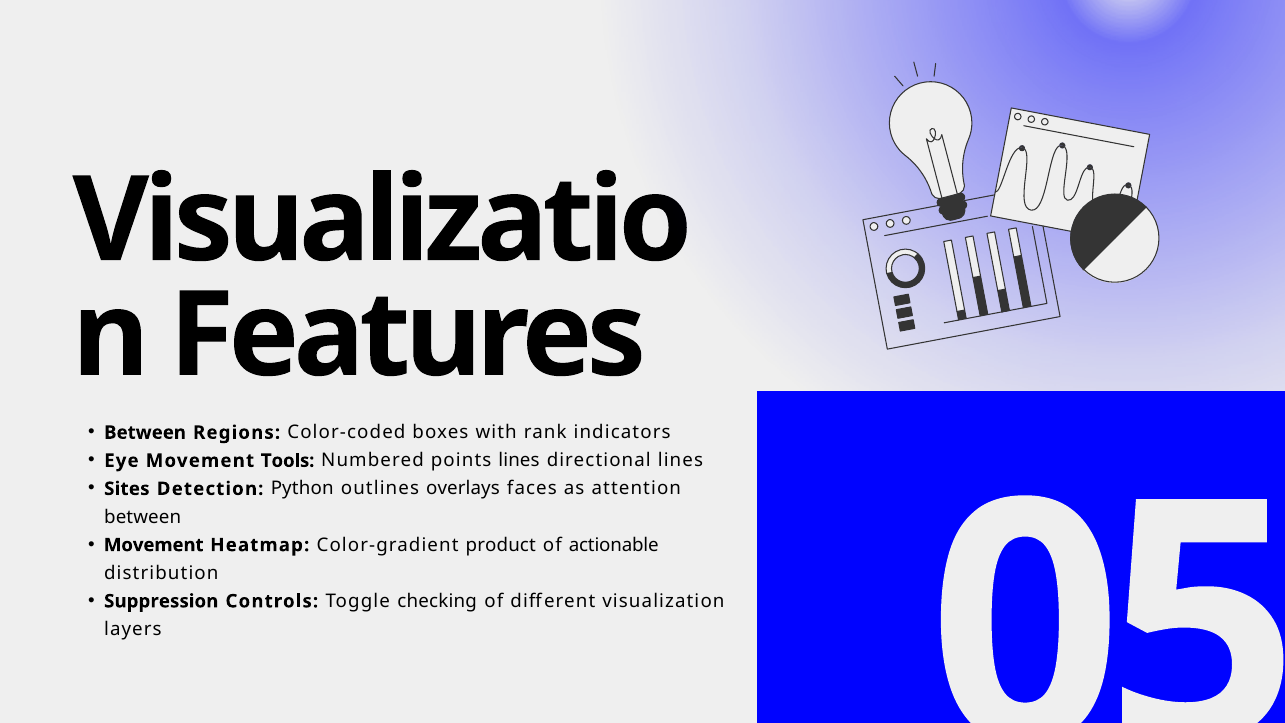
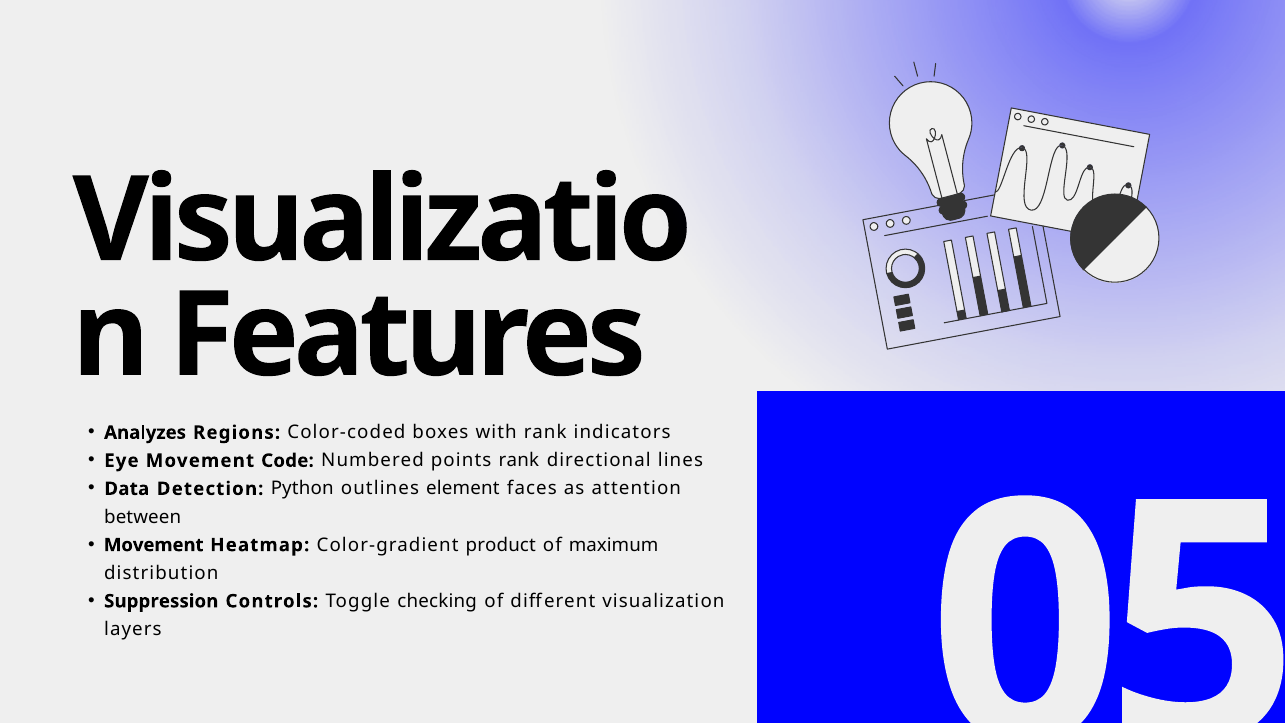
Between at (145, 432): Between -> Analyzes
Tools: Tools -> Code
points lines: lines -> rank
Sites: Sites -> Data
overlays: overlays -> element
actionable: actionable -> maximum
